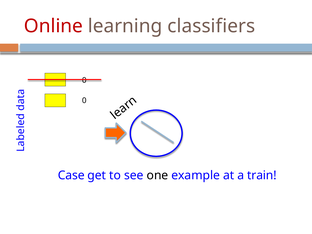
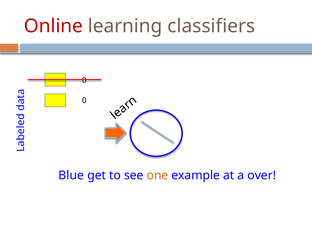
Case: Case -> Blue
one colour: black -> orange
train: train -> over
